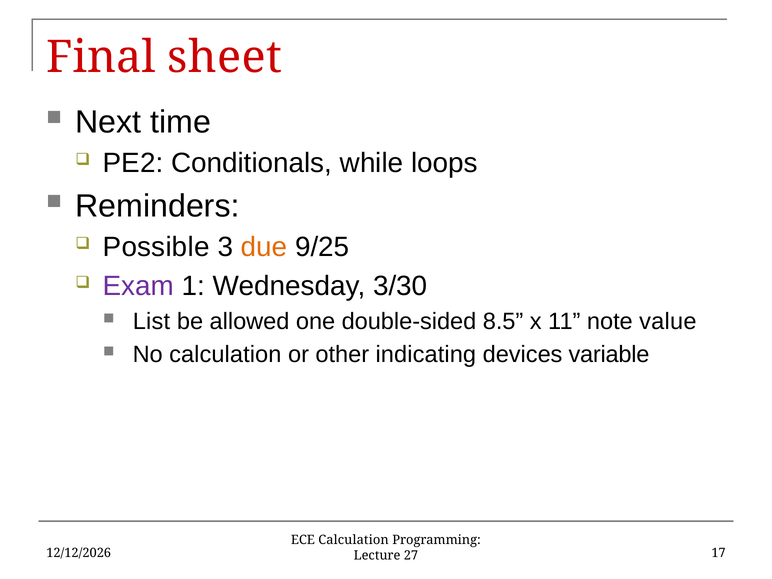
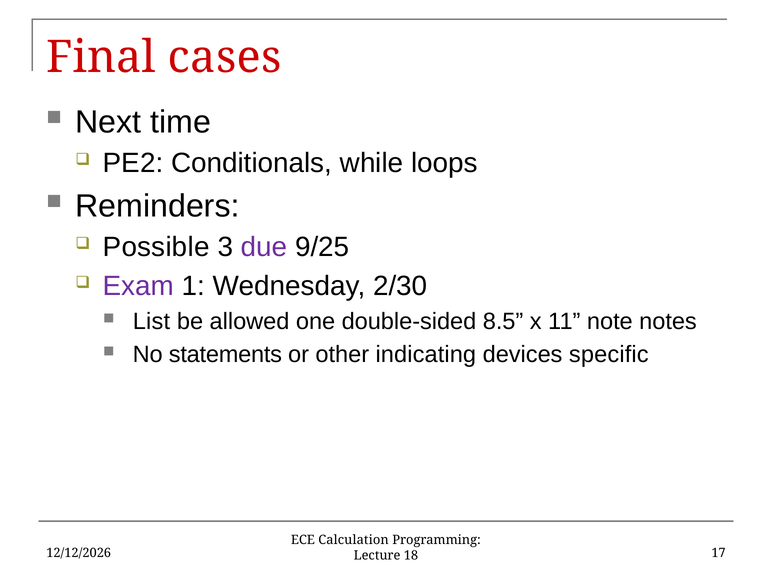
sheet: sheet -> cases
due colour: orange -> purple
3/30: 3/30 -> 2/30
value: value -> notes
No calculation: calculation -> statements
variable: variable -> specific
27: 27 -> 18
